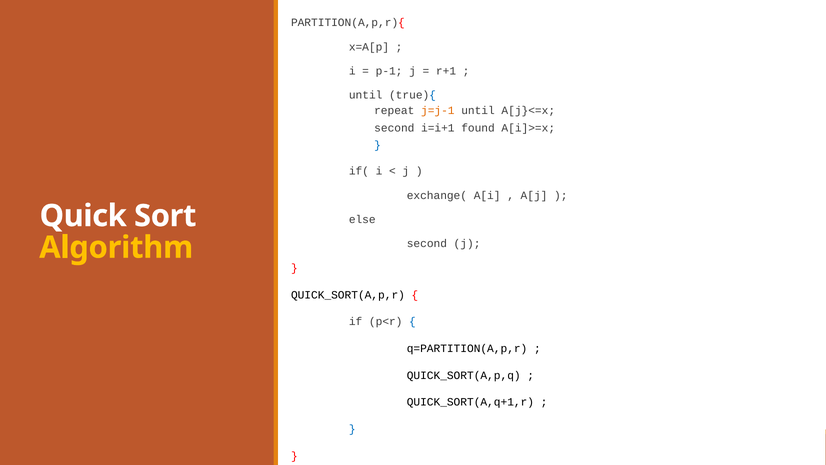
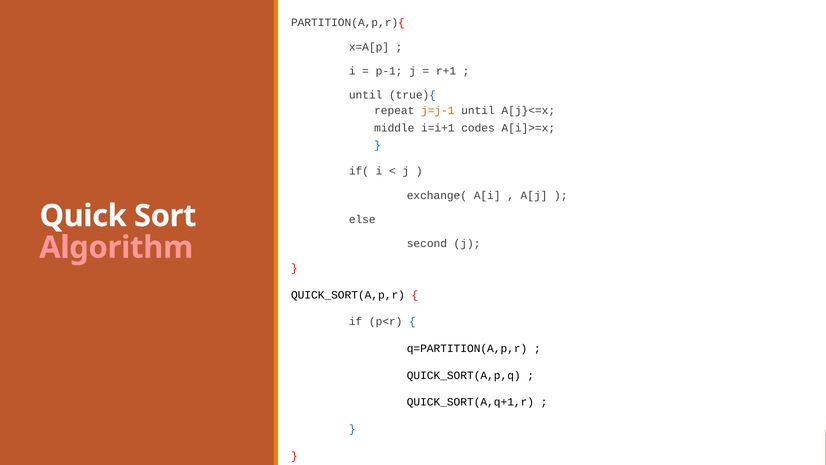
second at (394, 128): second -> middle
found: found -> codes
Algorithm colour: yellow -> pink
